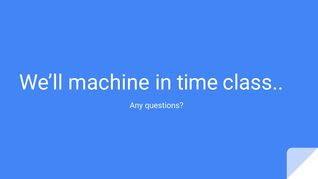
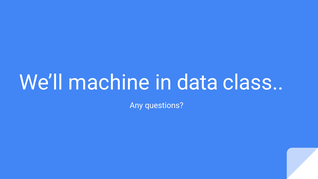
time: time -> data
